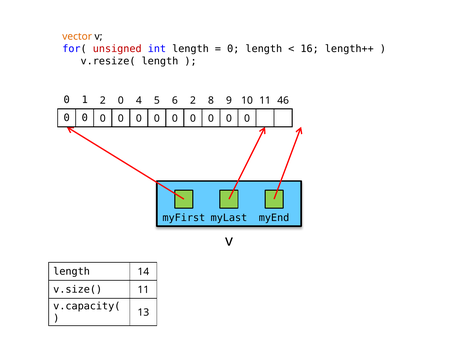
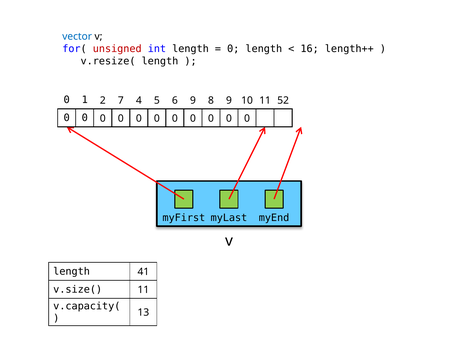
vector colour: orange -> blue
2 0: 0 -> 7
6 2: 2 -> 9
46: 46 -> 52
14: 14 -> 41
